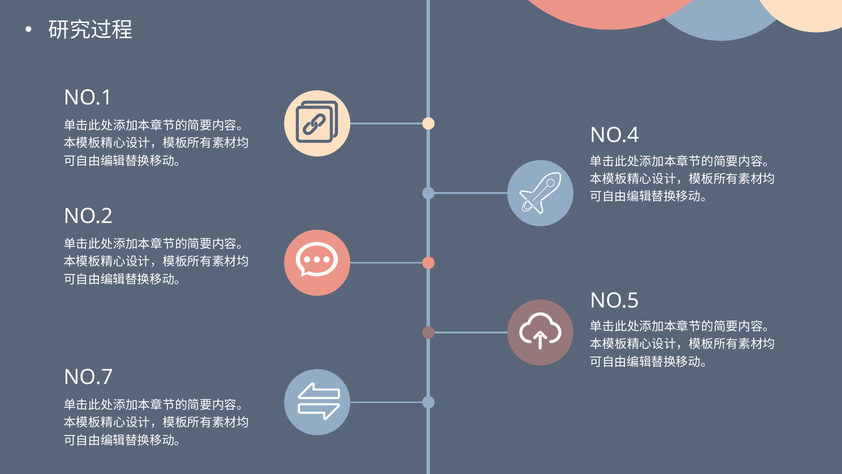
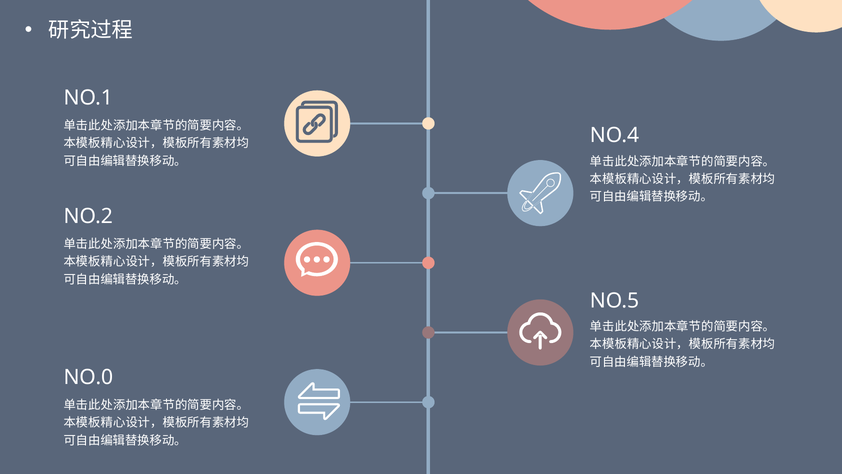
NO.7: NO.7 -> NO.0
